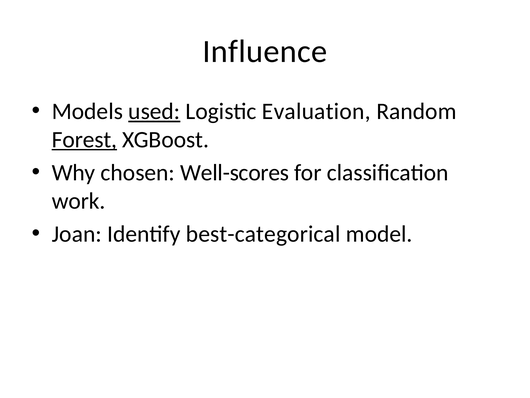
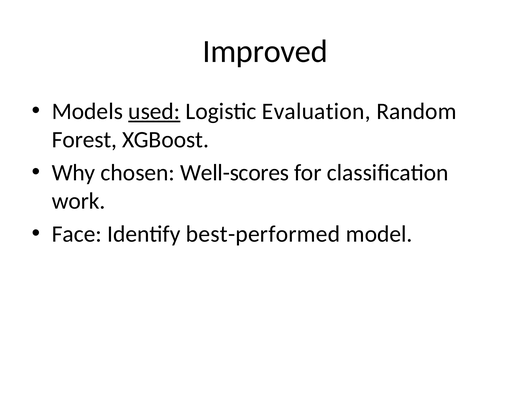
Influence: Influence -> Improved
Forest underline: present -> none
Joan: Joan -> Face
best-categorical: best-categorical -> best-performed
